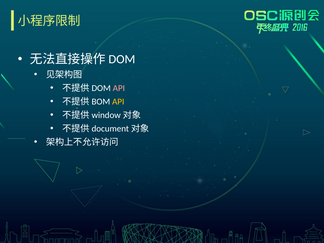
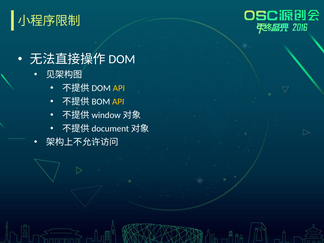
API at (119, 88) colour: pink -> yellow
